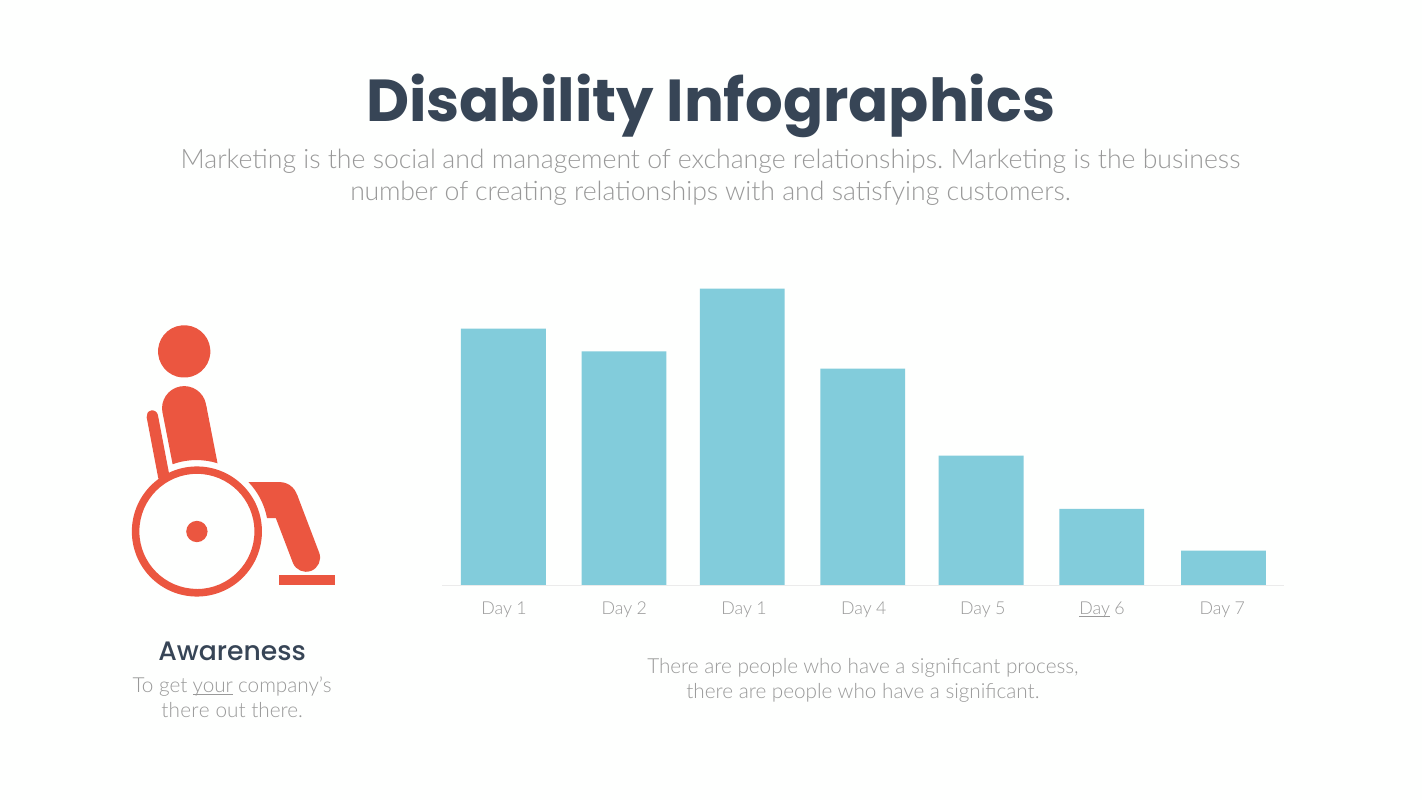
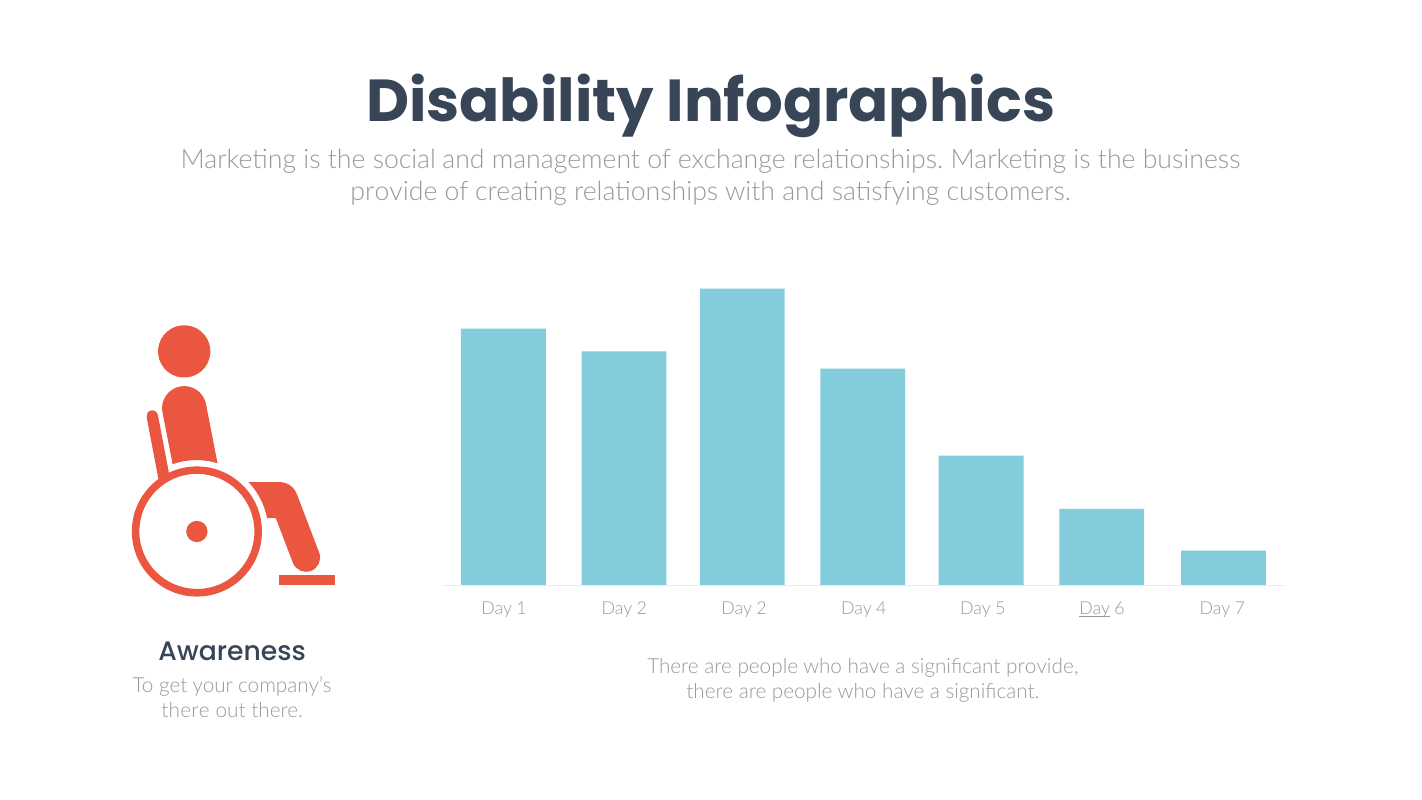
number at (394, 191): number -> provide
2 Day 1: 1 -> 2
significant process: process -> provide
your underline: present -> none
